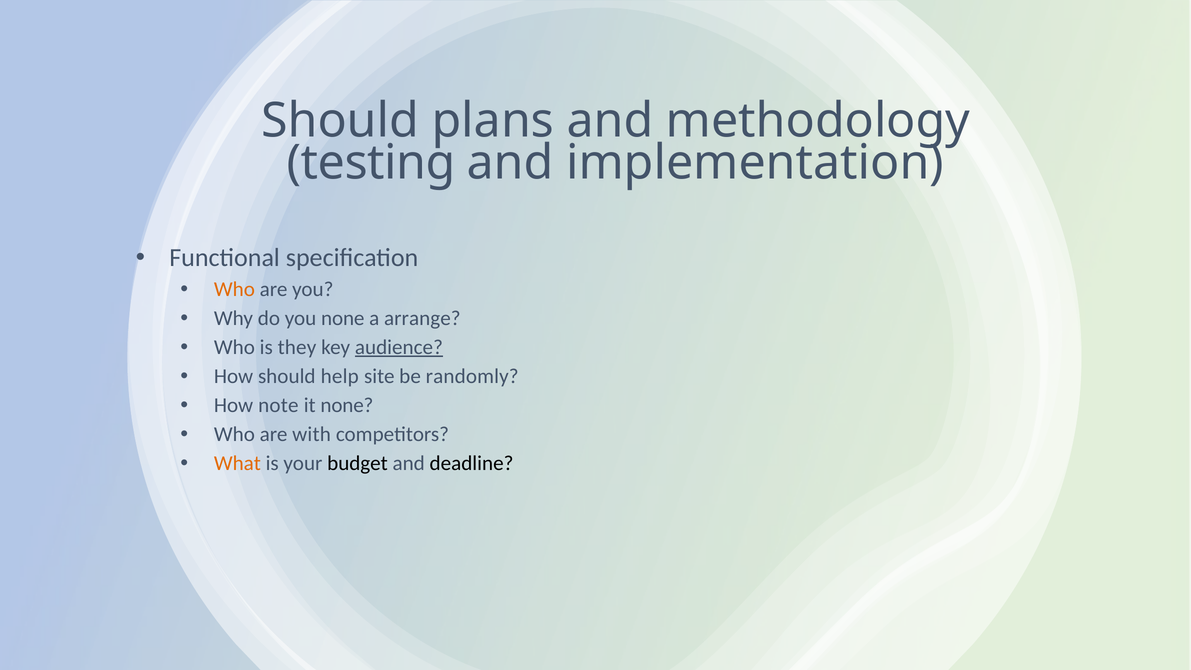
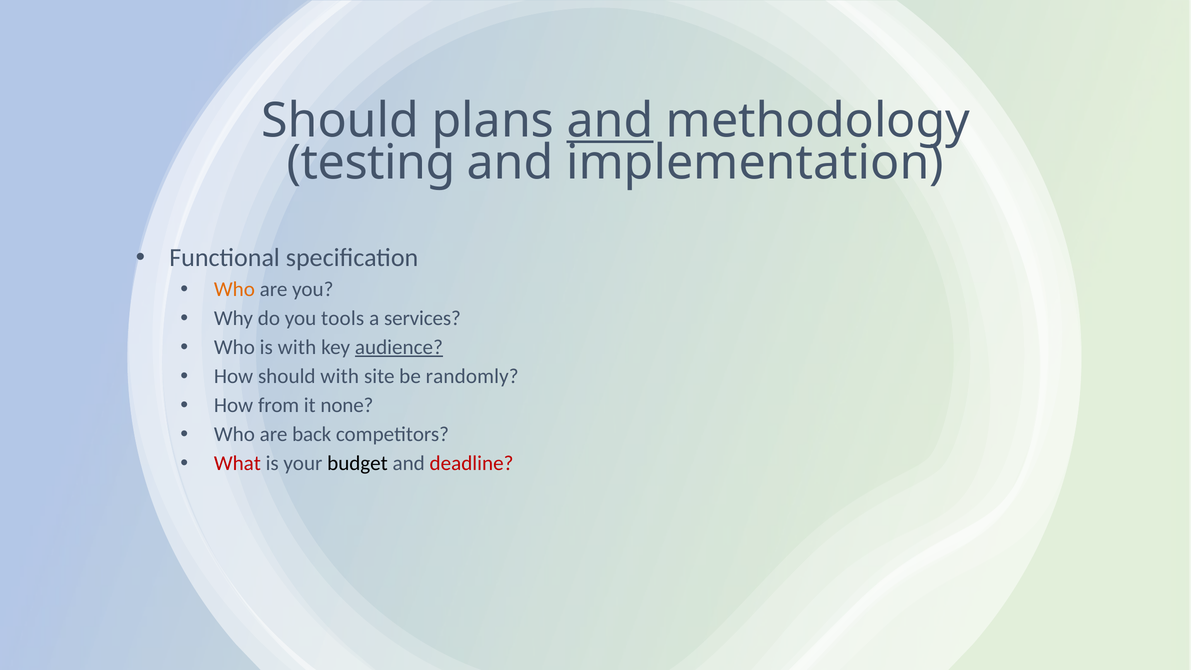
and at (610, 121) underline: none -> present
you none: none -> tools
arrange: arrange -> services
is they: they -> with
should help: help -> with
note: note -> from
with: with -> back
What colour: orange -> red
deadline colour: black -> red
